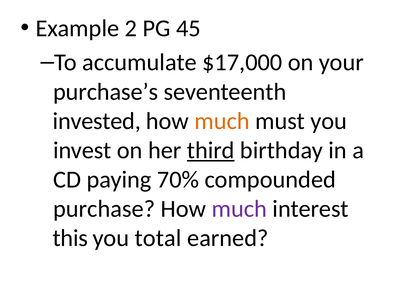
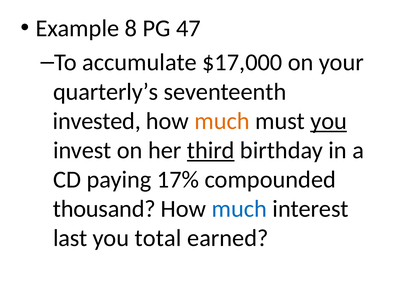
2: 2 -> 8
45: 45 -> 47
purchase’s: purchase’s -> quarterly’s
you at (329, 121) underline: none -> present
70%: 70% -> 17%
purchase: purchase -> thousand
much at (239, 209) colour: purple -> blue
this: this -> last
